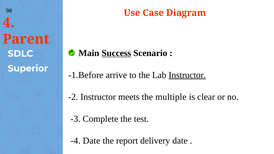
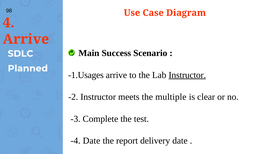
Parent at (26, 39): Parent -> Arrive
Success underline: present -> none
Superior: Superior -> Planned
-1.Before: -1.Before -> -1.Usages
